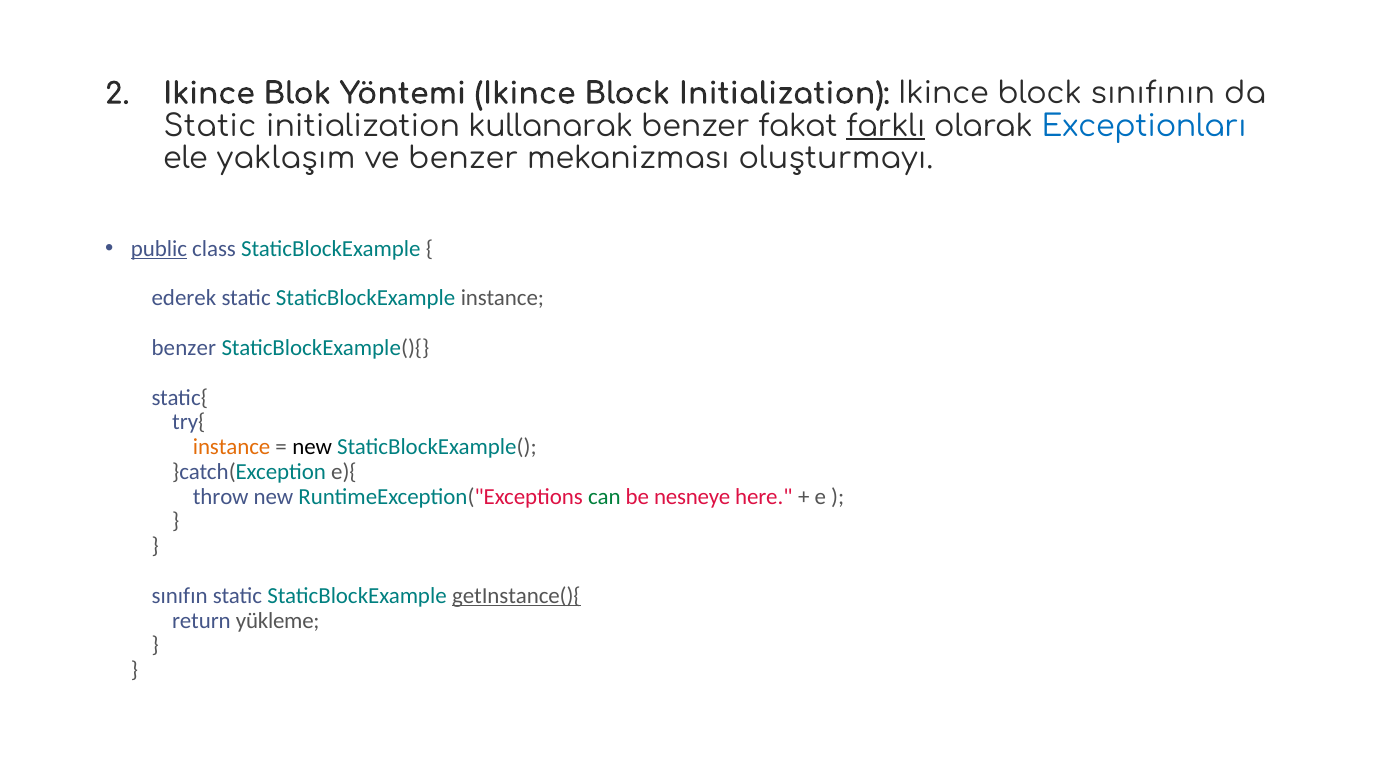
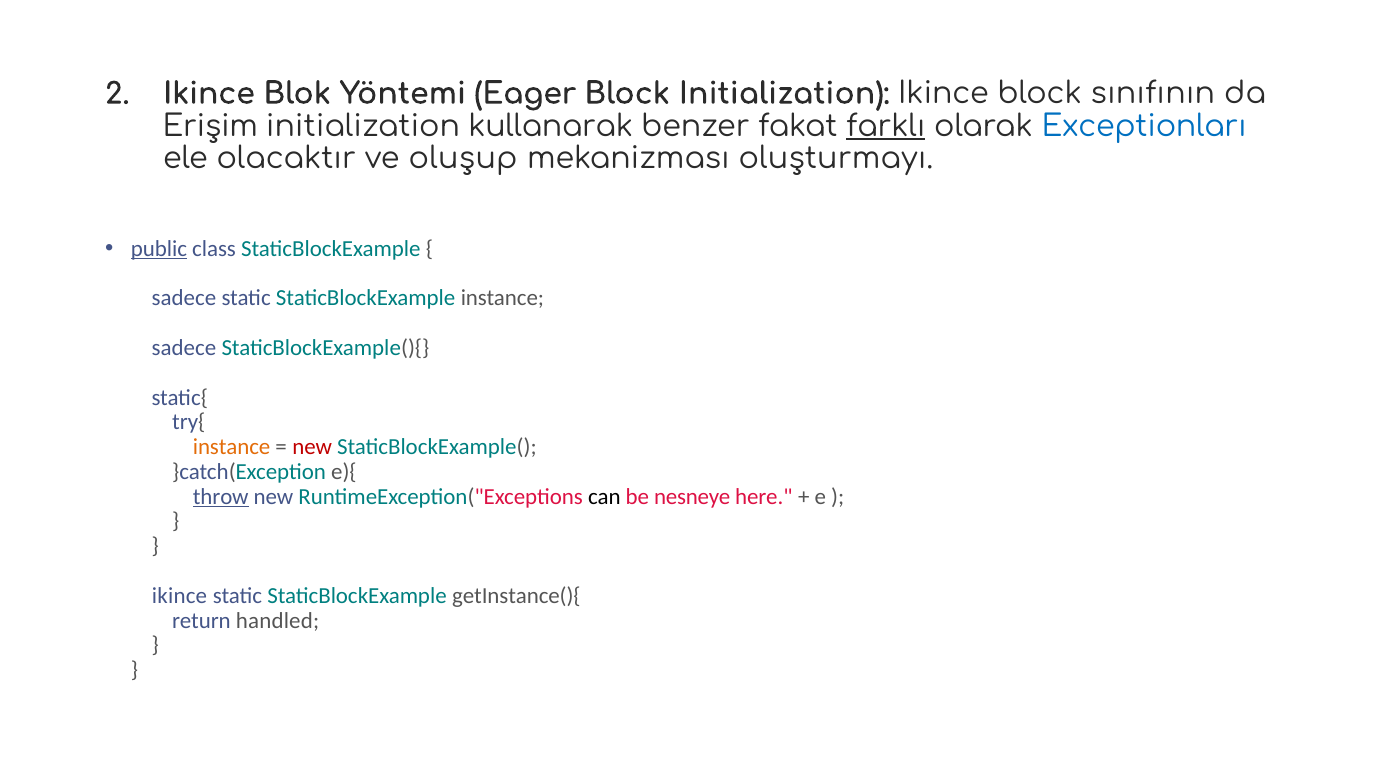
Yöntemi Ikince: Ikince -> Eager
Static at (210, 126): Static -> Erişim
yaklaşım: yaklaşım -> olacaktır
ve benzer: benzer -> oluşup
ederek at (184, 298): ederek -> sadece
benzer at (184, 348): benzer -> sadece
new at (312, 447) colour: black -> red
throw underline: none -> present
can colour: green -> black
sınıfın at (180, 596): sınıfın -> ikince
getInstance(){ underline: present -> none
yükleme: yükleme -> handled
